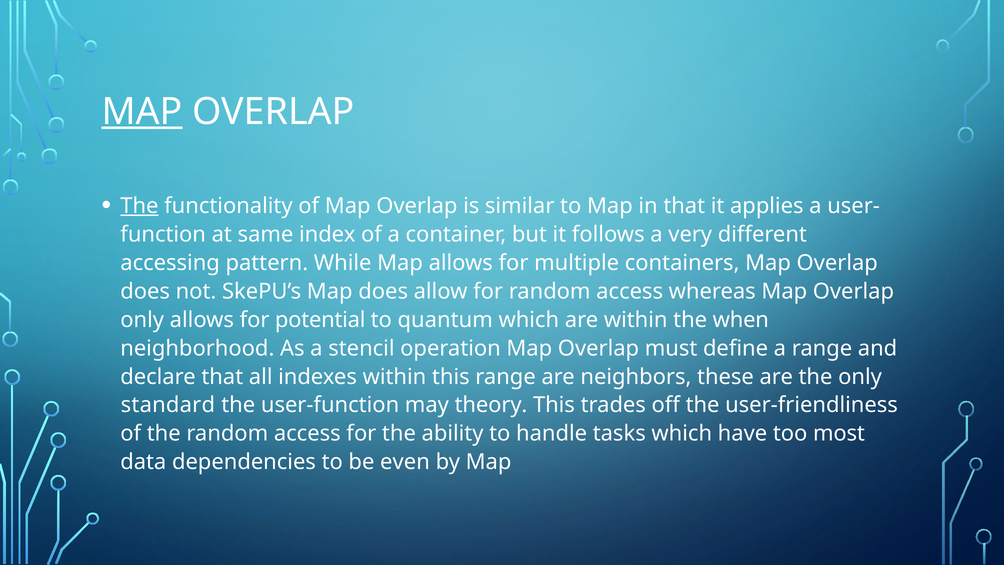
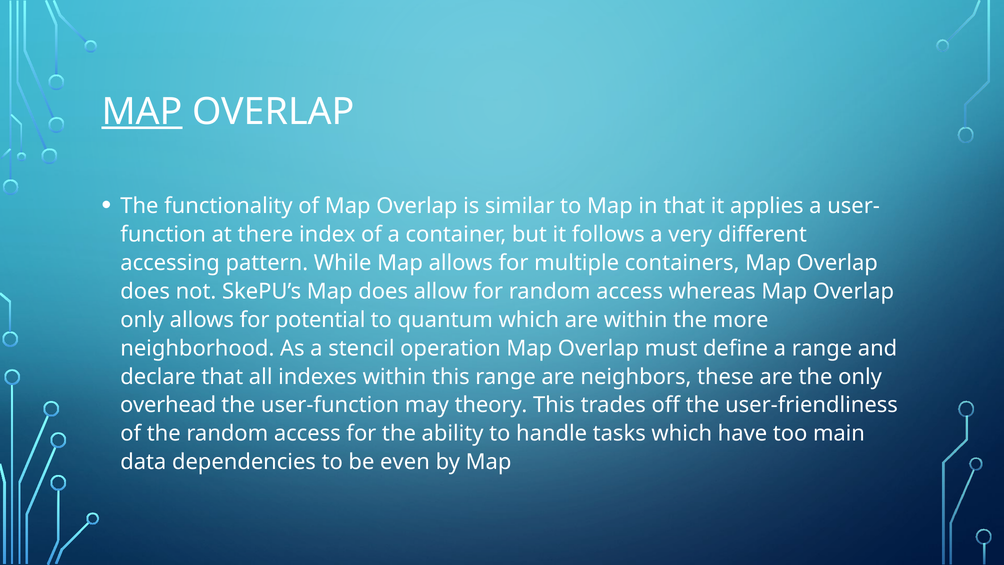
The at (139, 206) underline: present -> none
same: same -> there
when: when -> more
standard: standard -> overhead
most: most -> main
